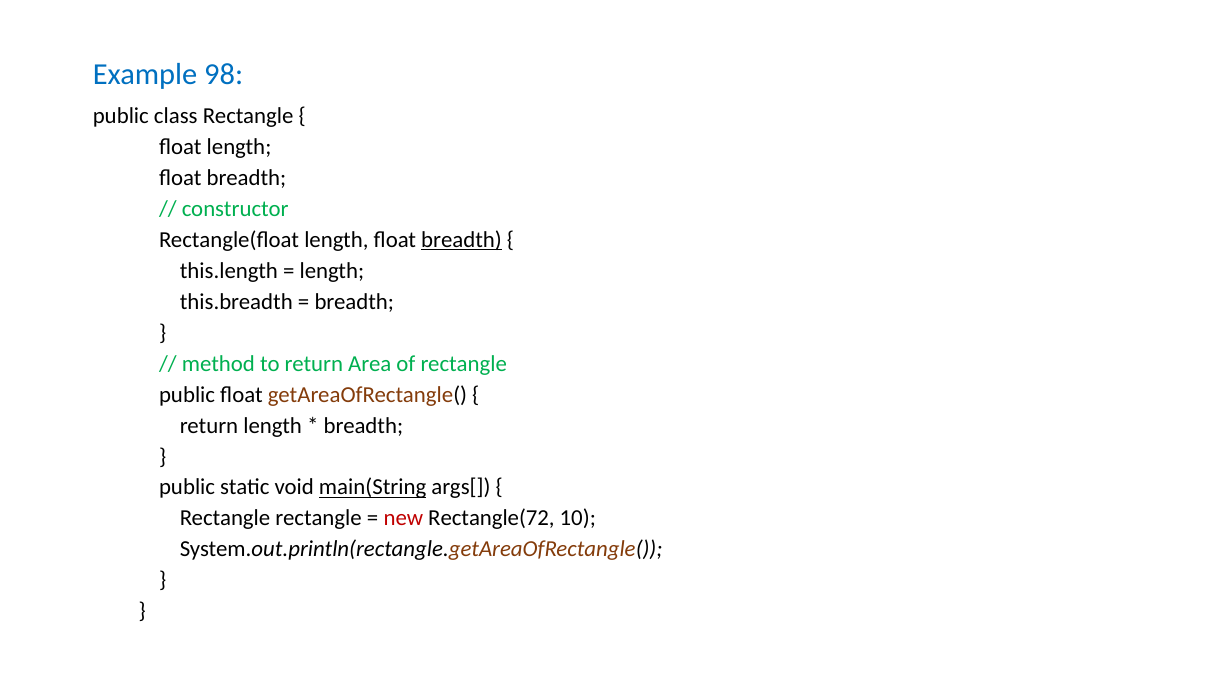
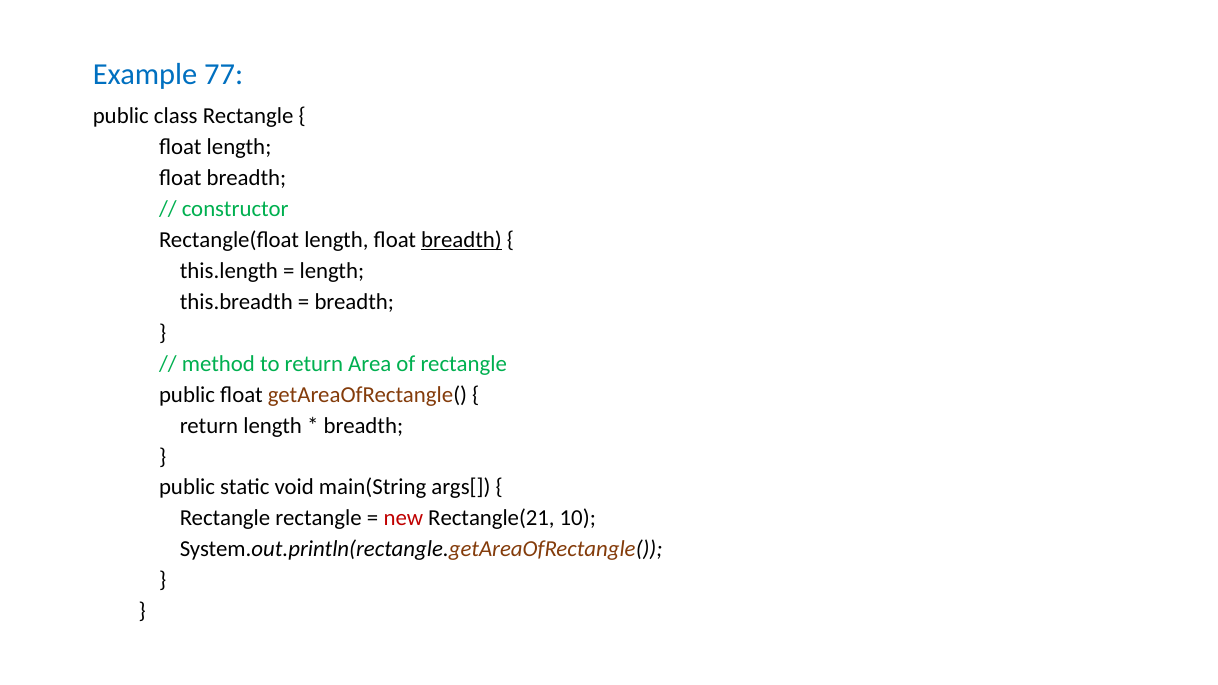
98: 98 -> 77
main(String underline: present -> none
Rectangle(72: Rectangle(72 -> Rectangle(21
